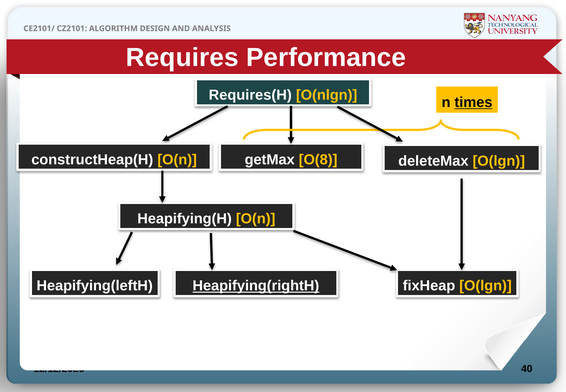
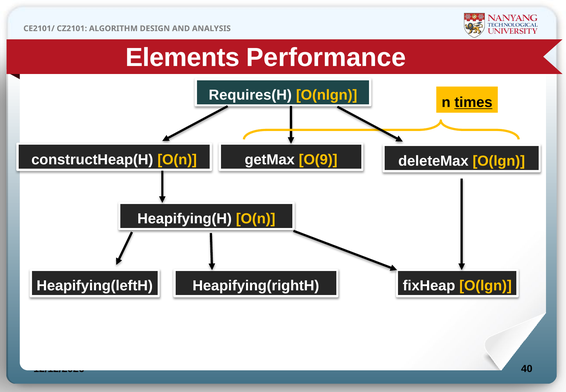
Requires: Requires -> Elements
O(8: O(8 -> O(9
Heapifying(rightH underline: present -> none
